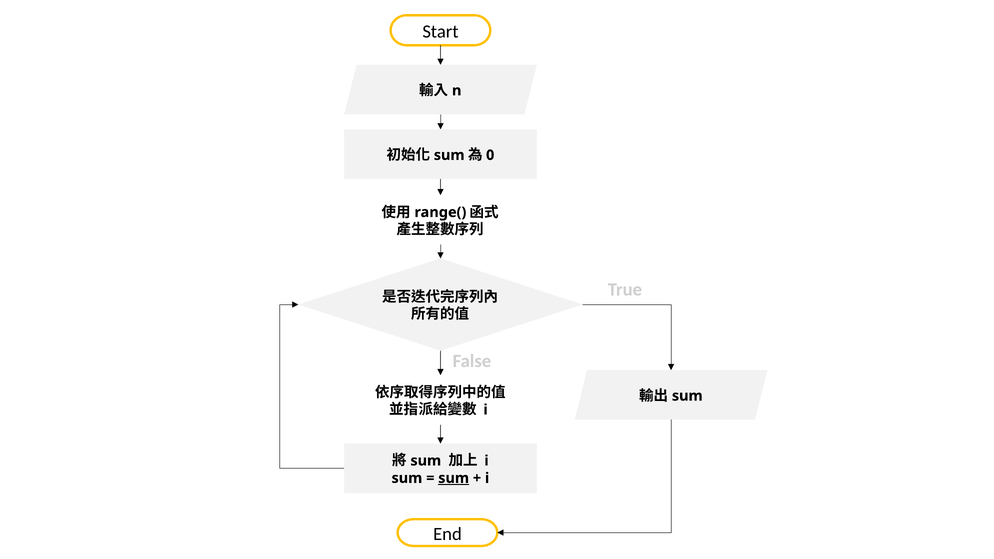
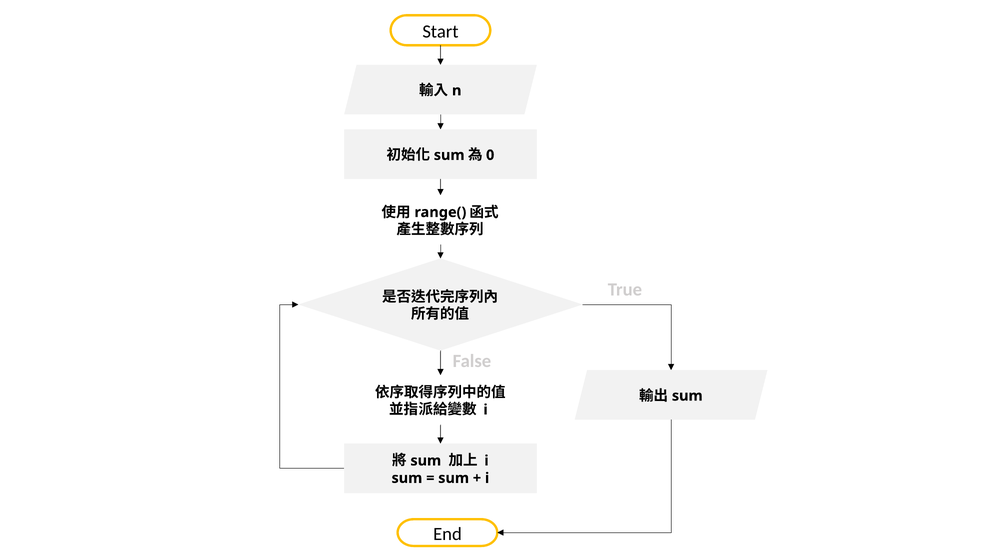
sum at (454, 478) underline: present -> none
